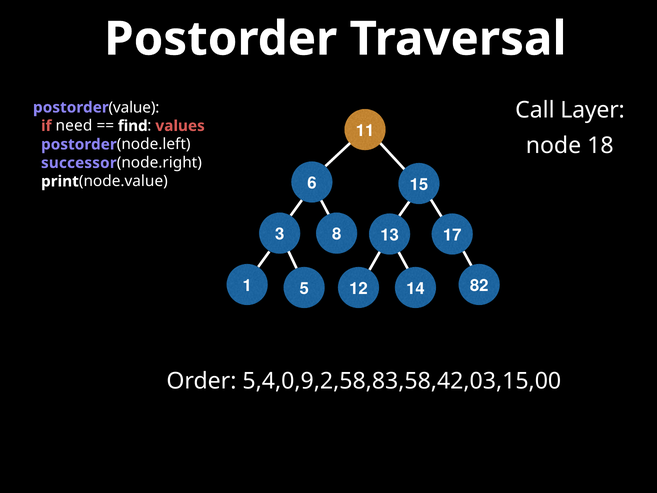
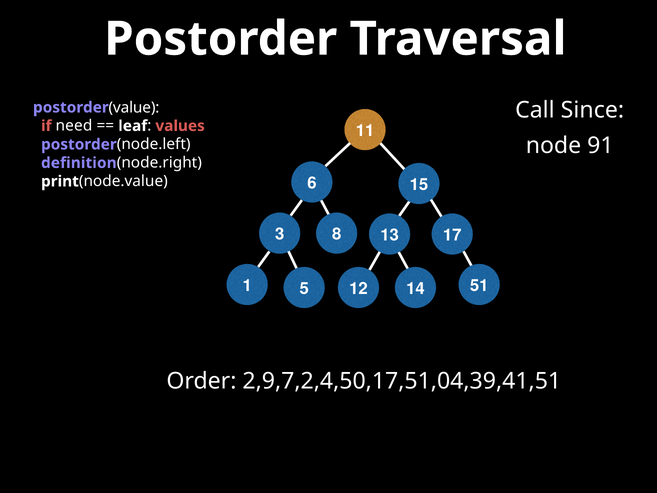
Layer: Layer -> Since
find: find -> leaf
18: 18 -> 91
successor: successor -> definition
82: 82 -> 51
5,4,0,9,2,58,83,58,42,03,15,00: 5,4,0,9,2,58,83,58,42,03,15,00 -> 2,9,7,2,4,50,17,51,04,39,41,51
